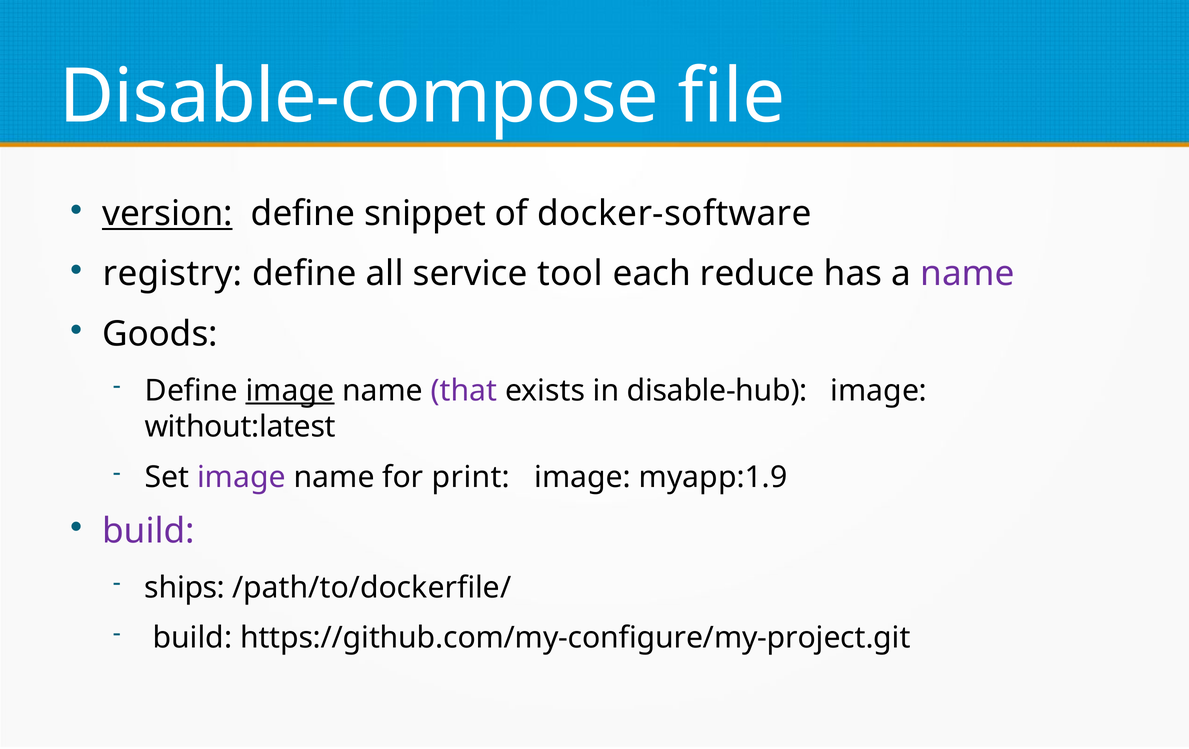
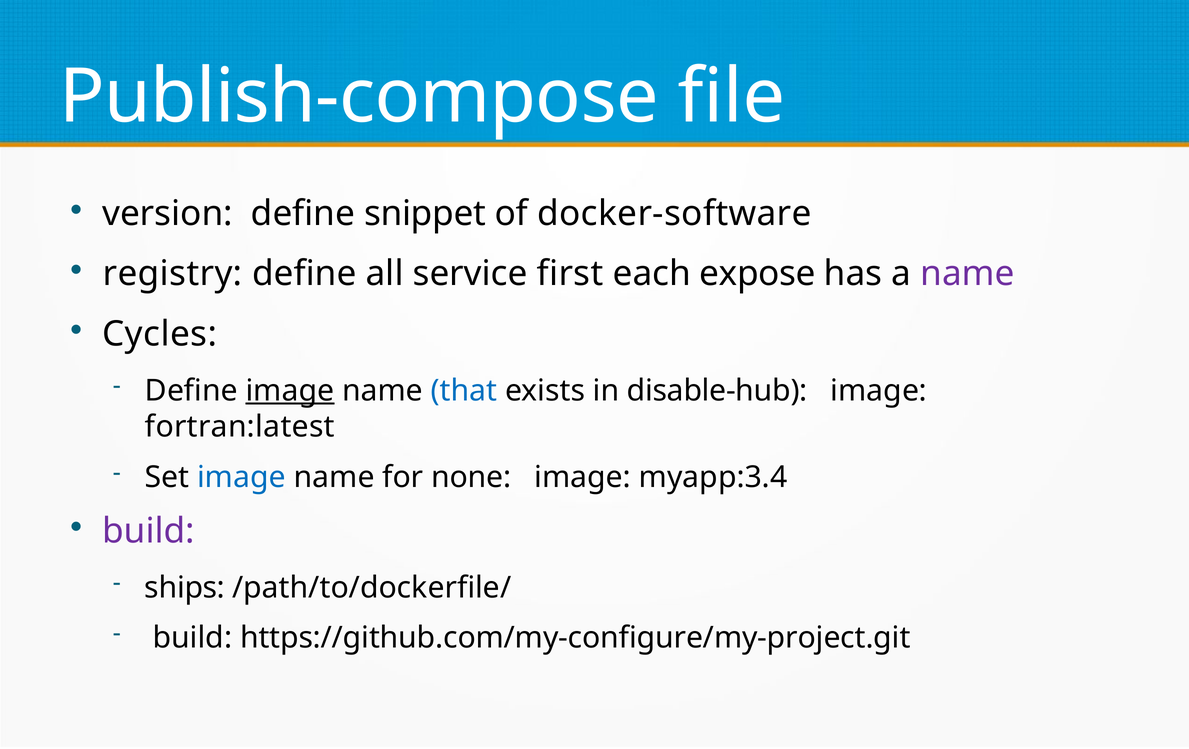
Disable-compose: Disable-compose -> Publish-compose
version underline: present -> none
tool: tool -> first
reduce: reduce -> expose
Goods: Goods -> Cycles
that colour: purple -> blue
without:latest: without:latest -> fortran:latest
image at (241, 477) colour: purple -> blue
print: print -> none
myapp:1.9: myapp:1.9 -> myapp:3.4
